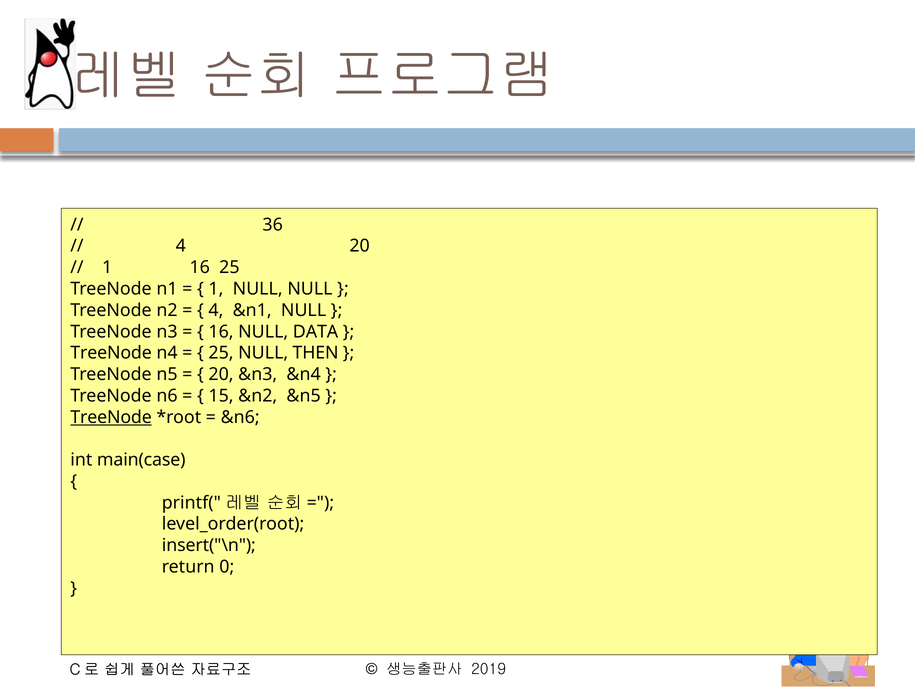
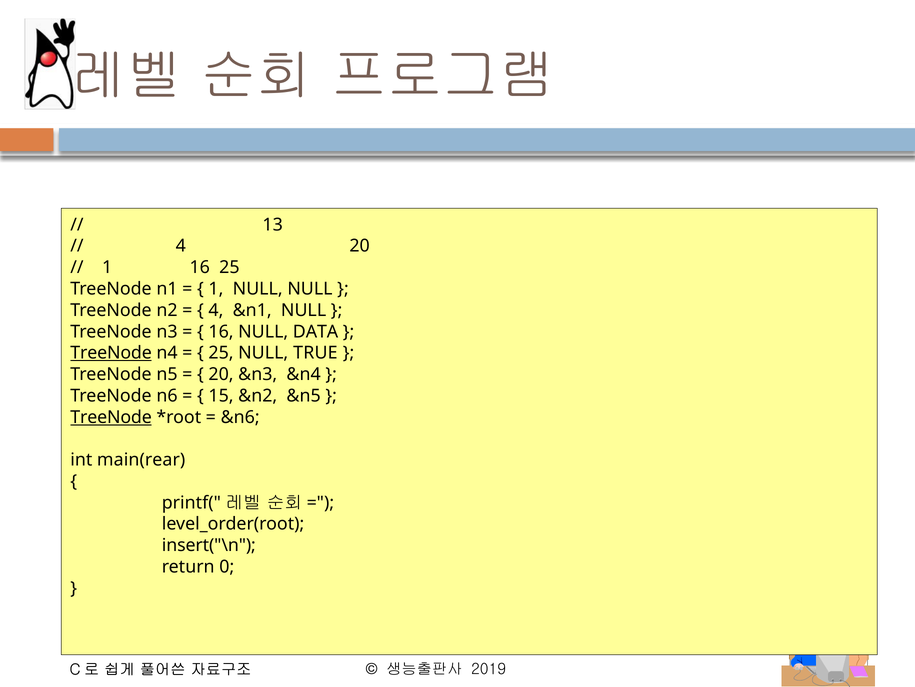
36: 36 -> 13
TreeNode at (111, 353) underline: none -> present
THEN: THEN -> TRUE
main(case: main(case -> main(rear
